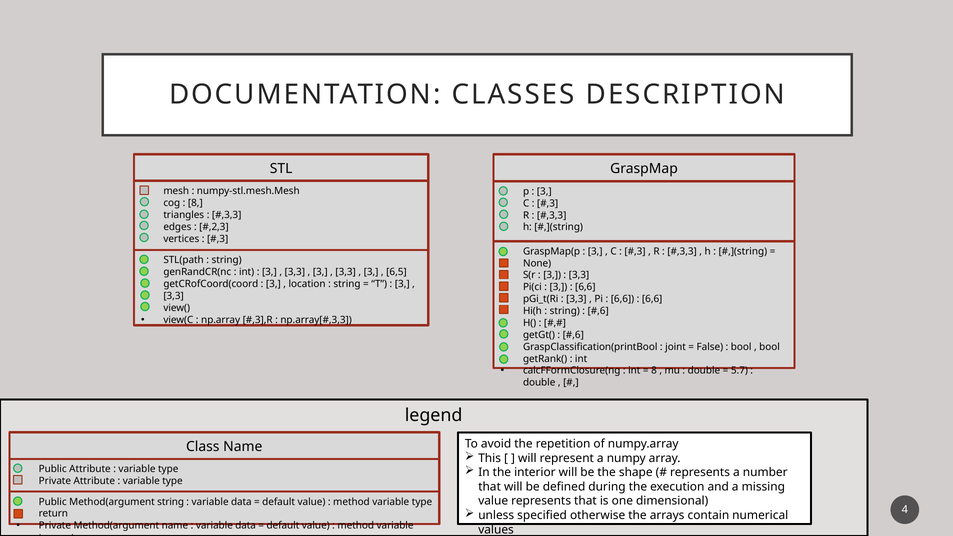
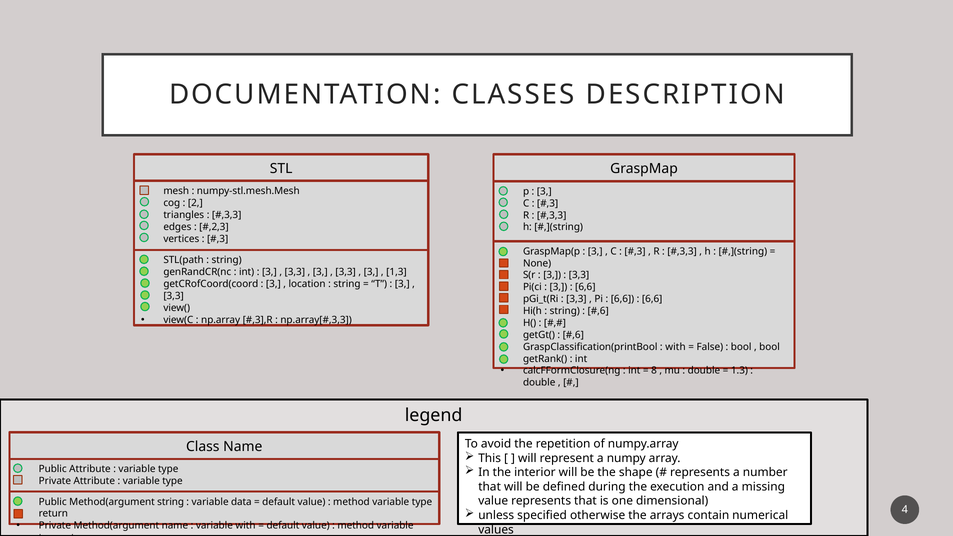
8 at (195, 203): 8 -> 2
6,5: 6,5 -> 1,3
joint at (676, 347): joint -> with
5.7: 5.7 -> 1.3
data at (246, 526): data -> with
